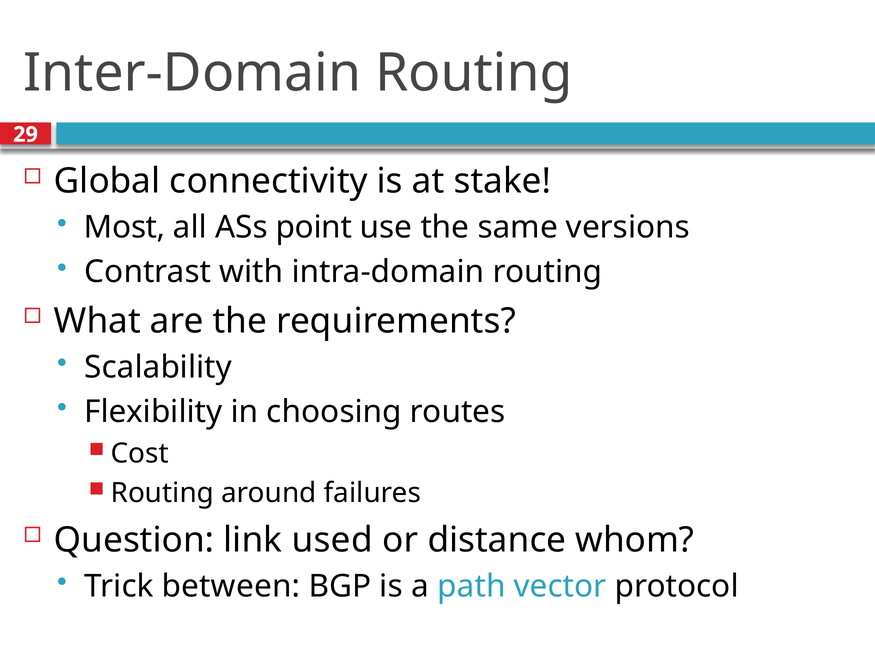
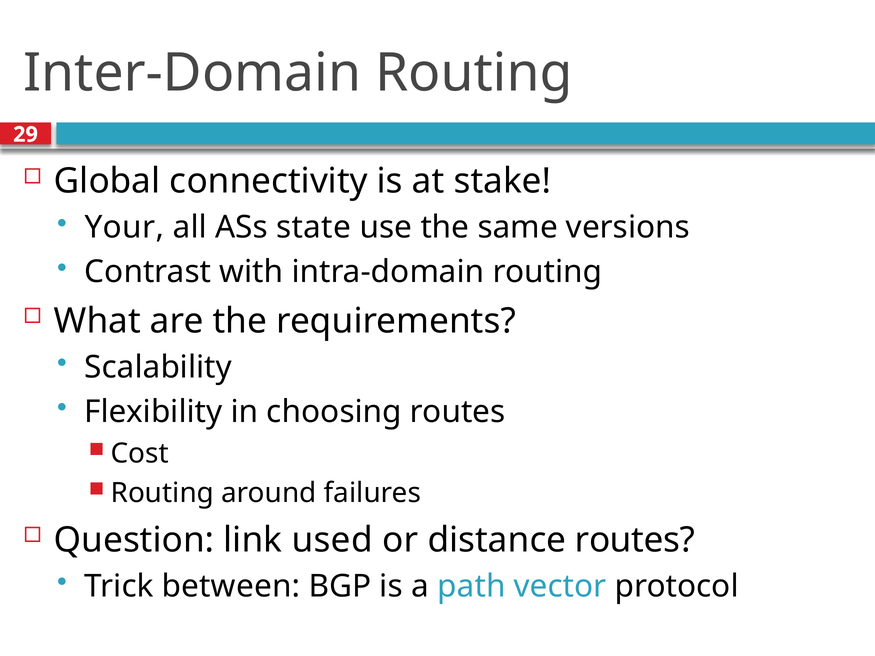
Most: Most -> Your
point: point -> state
distance whom: whom -> routes
